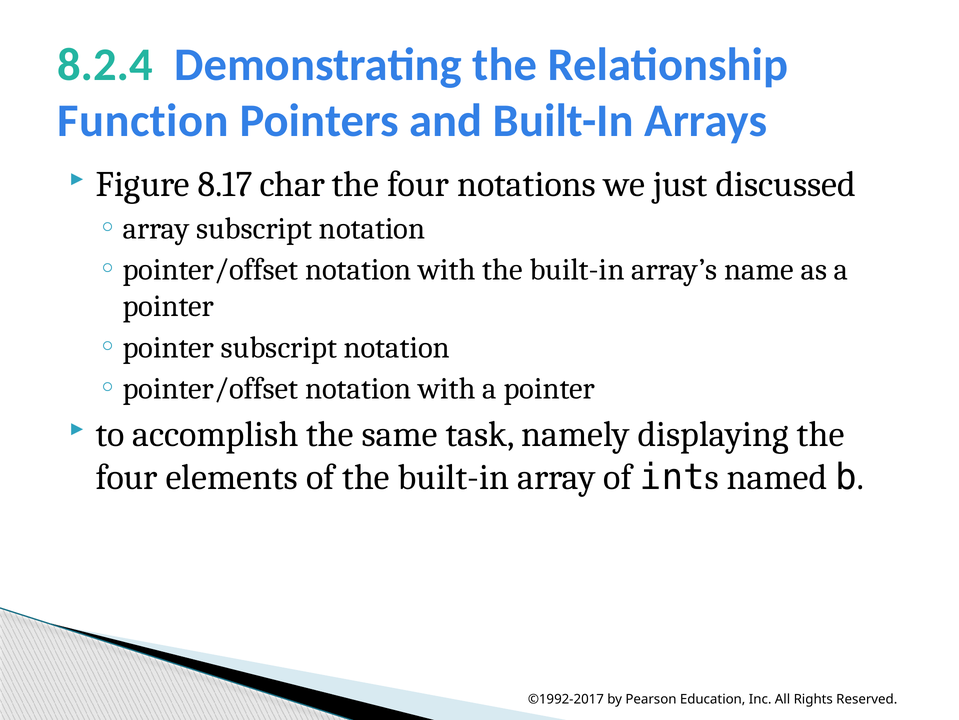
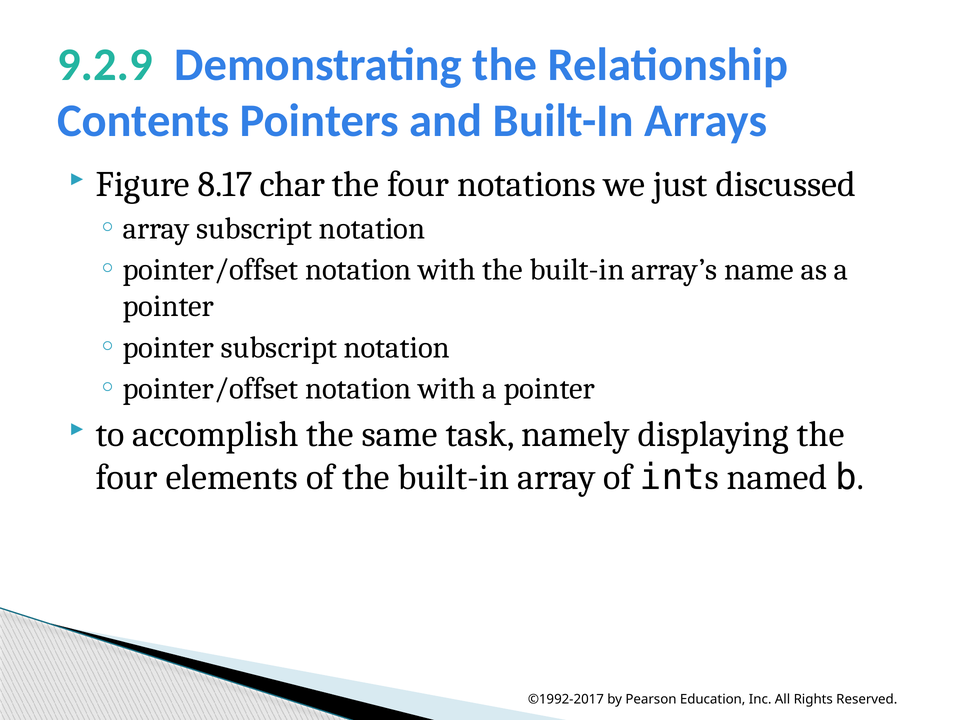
8.2.4: 8.2.4 -> 9.2.9
Function: Function -> Contents
